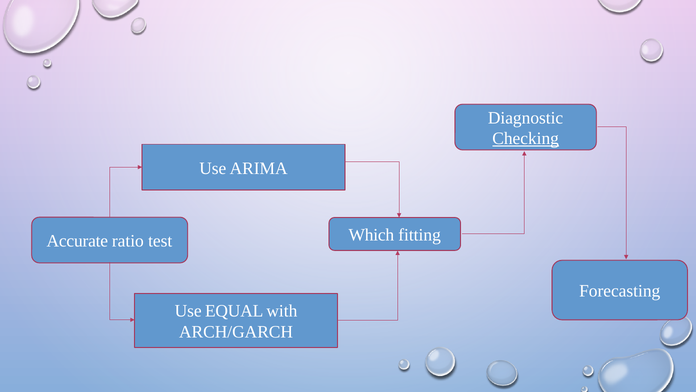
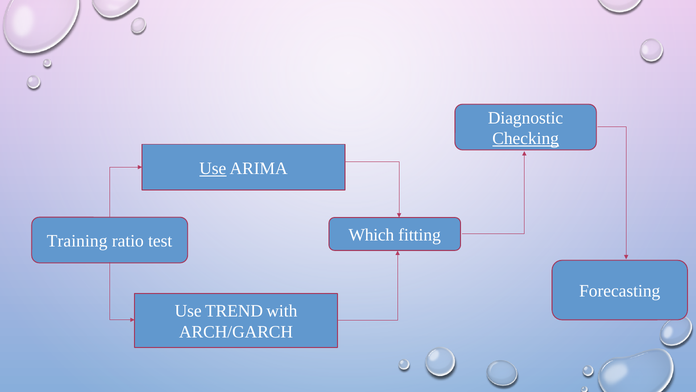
Use at (213, 168) underline: none -> present
Accurate: Accurate -> Training
EQUAL: EQUAL -> TREND
